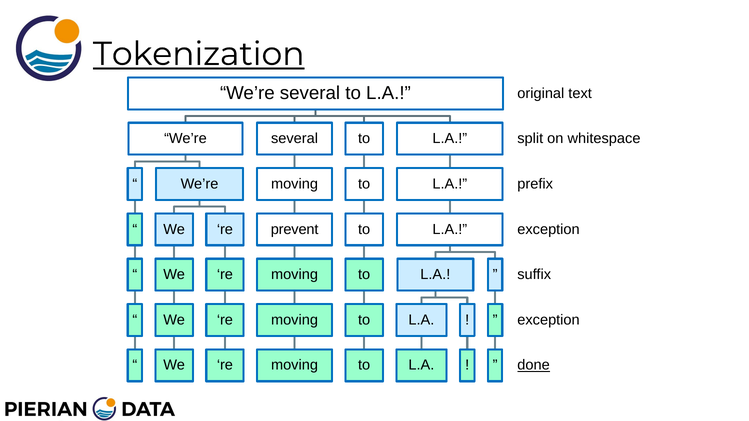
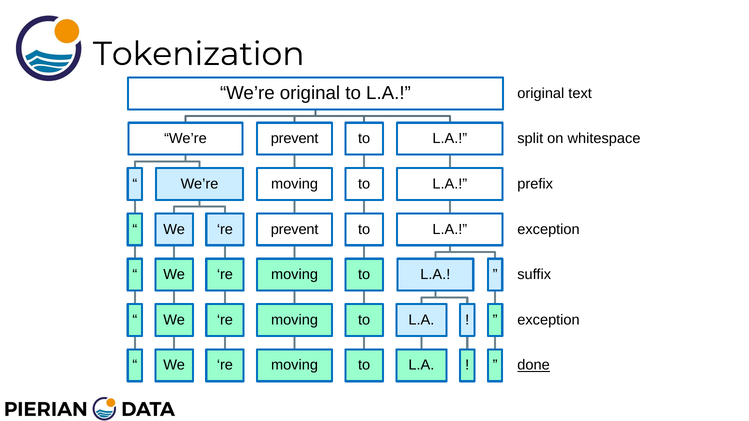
Tokenization underline: present -> none
We’re several: several -> original
several at (295, 139): several -> prevent
